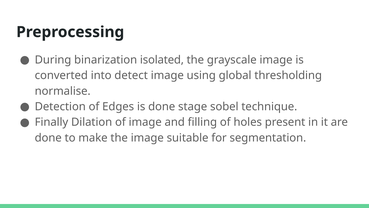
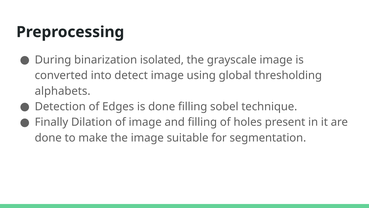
normalise: normalise -> alphabets
done stage: stage -> filling
